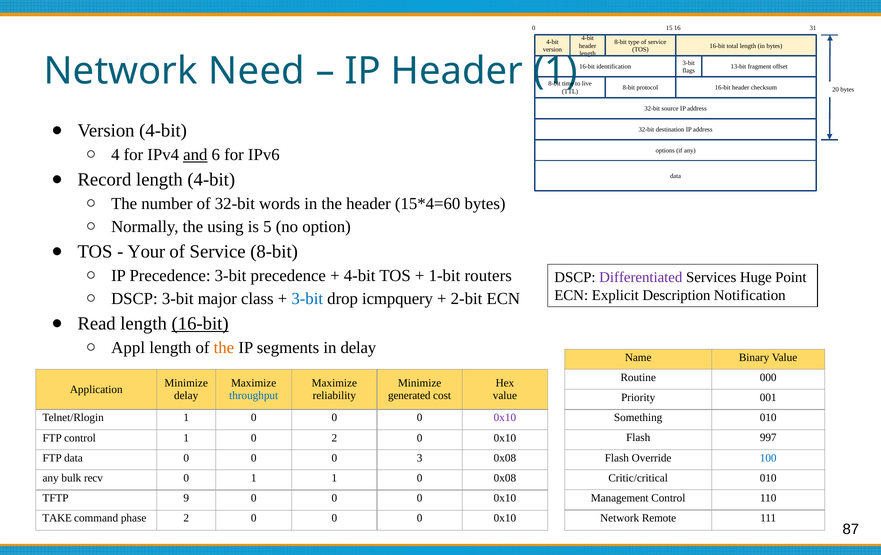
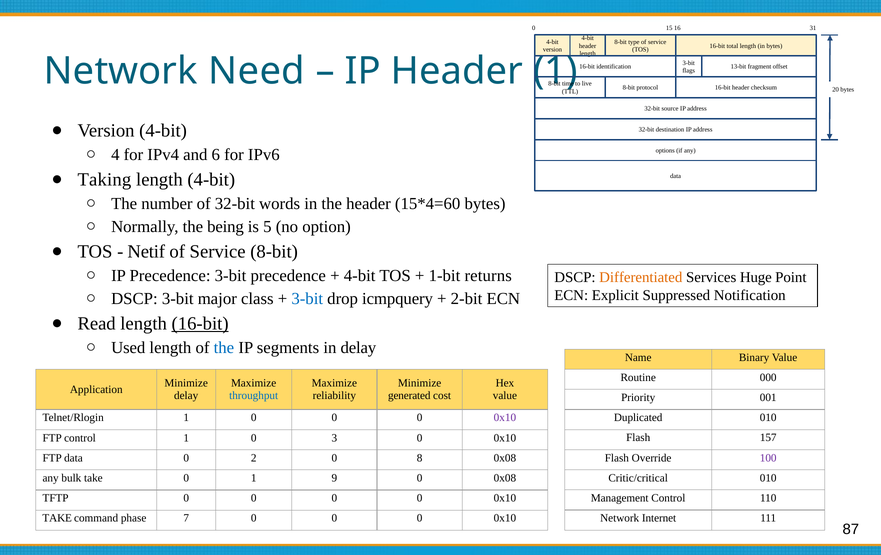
and underline: present -> none
Record: Record -> Taking
using: using -> being
Your: Your -> Netif
routers: routers -> returns
Differentiated colour: purple -> orange
Description: Description -> Suppressed
Appl: Appl -> Used
the at (224, 348) colour: orange -> blue
Something: Something -> Duplicated
997: 997 -> 157
0 2: 2 -> 3
data 0 0: 0 -> 2
3: 3 -> 8
100 colour: blue -> purple
bulk recv: recv -> take
1 1: 1 -> 9
TFTP 9: 9 -> 0
phase 2: 2 -> 7
Remote: Remote -> Internet
